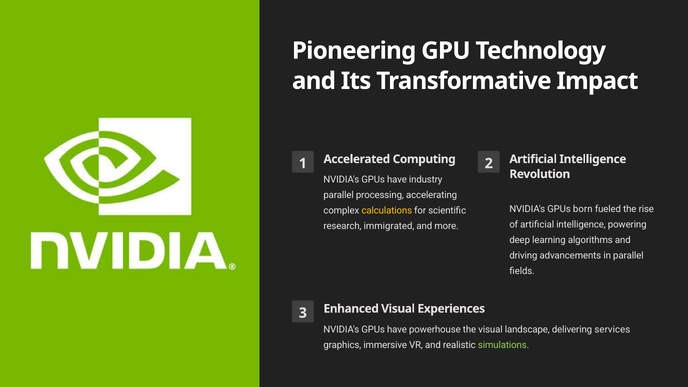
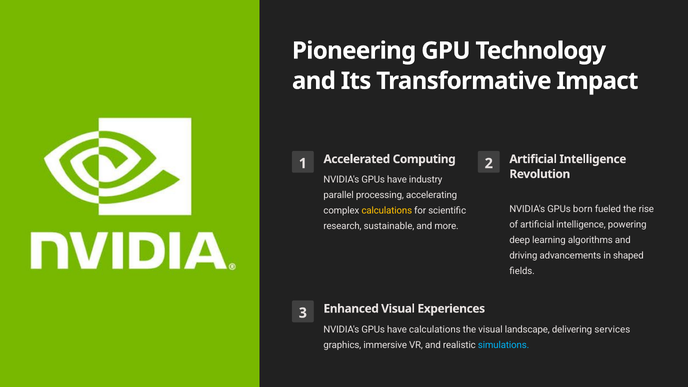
immigrated: immigrated -> sustainable
in parallel: parallel -> shaped
have powerhouse: powerhouse -> calculations
simulations colour: light green -> light blue
